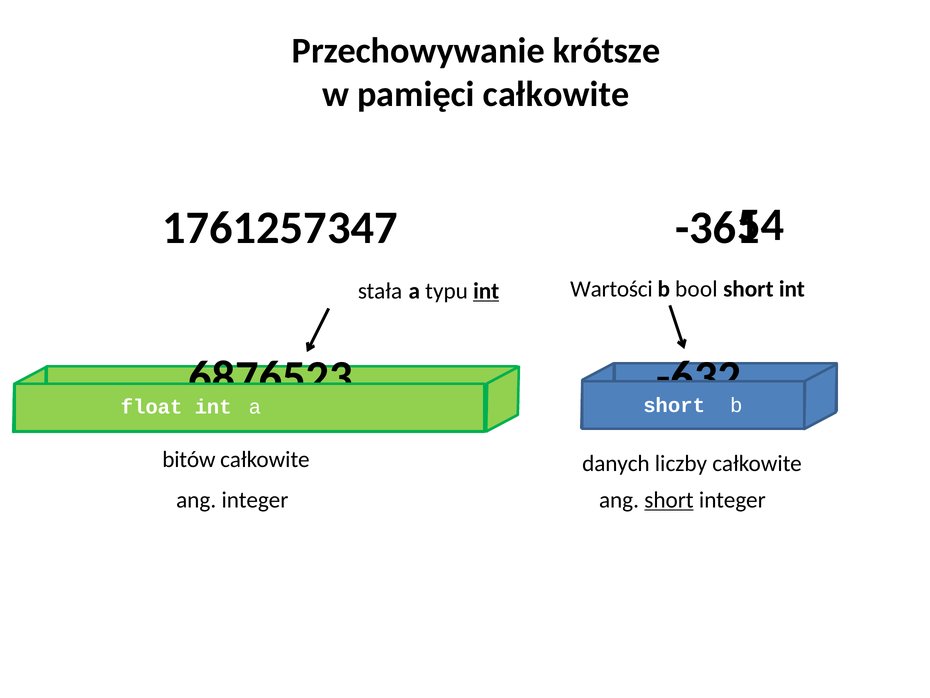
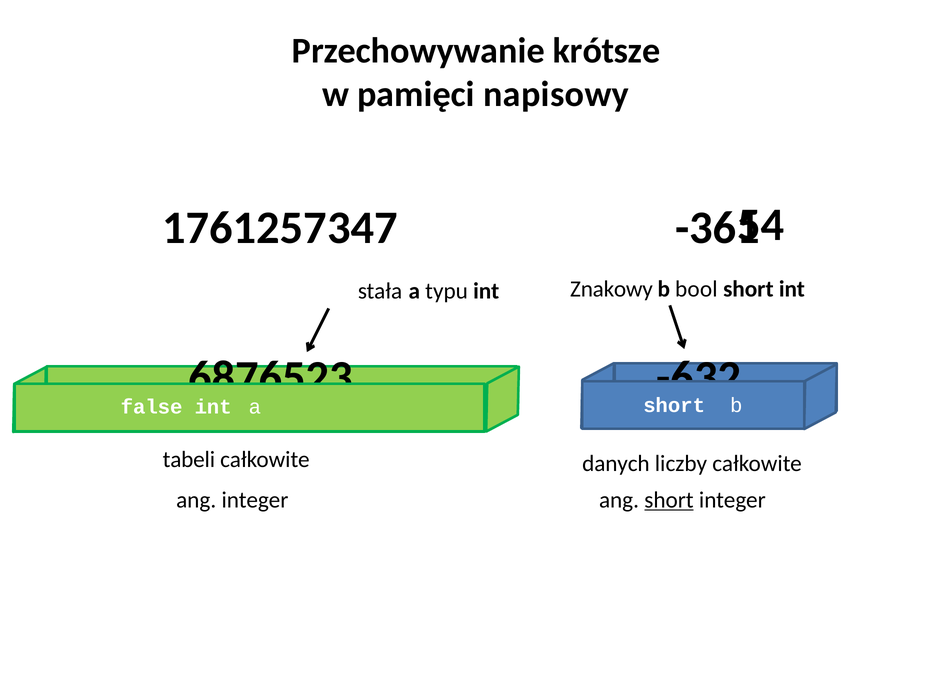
pamięci całkowite: całkowite -> napisowy
Wartości: Wartości -> Znakowy
int at (486, 291) underline: present -> none
float: float -> false
bitów: bitów -> tabeli
